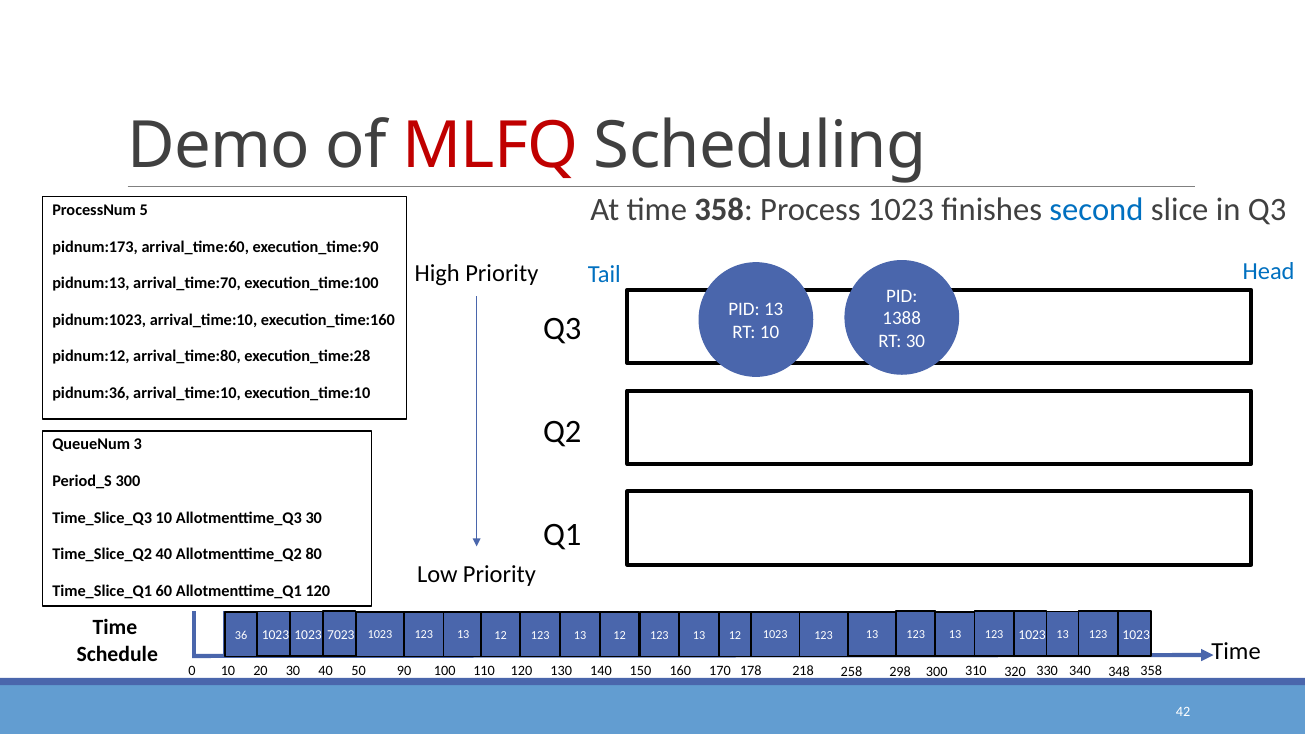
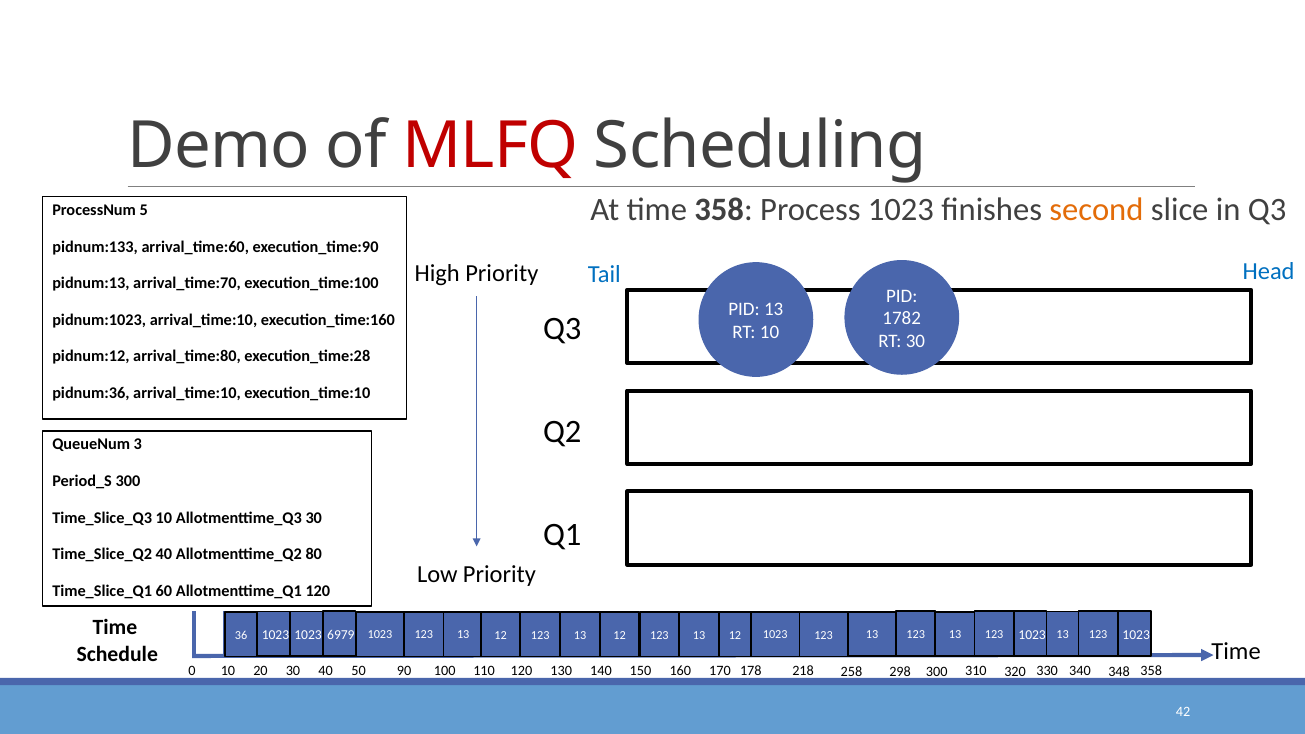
second colour: blue -> orange
pidnum:173: pidnum:173 -> pidnum:133
1388: 1388 -> 1782
7023: 7023 -> 6979
